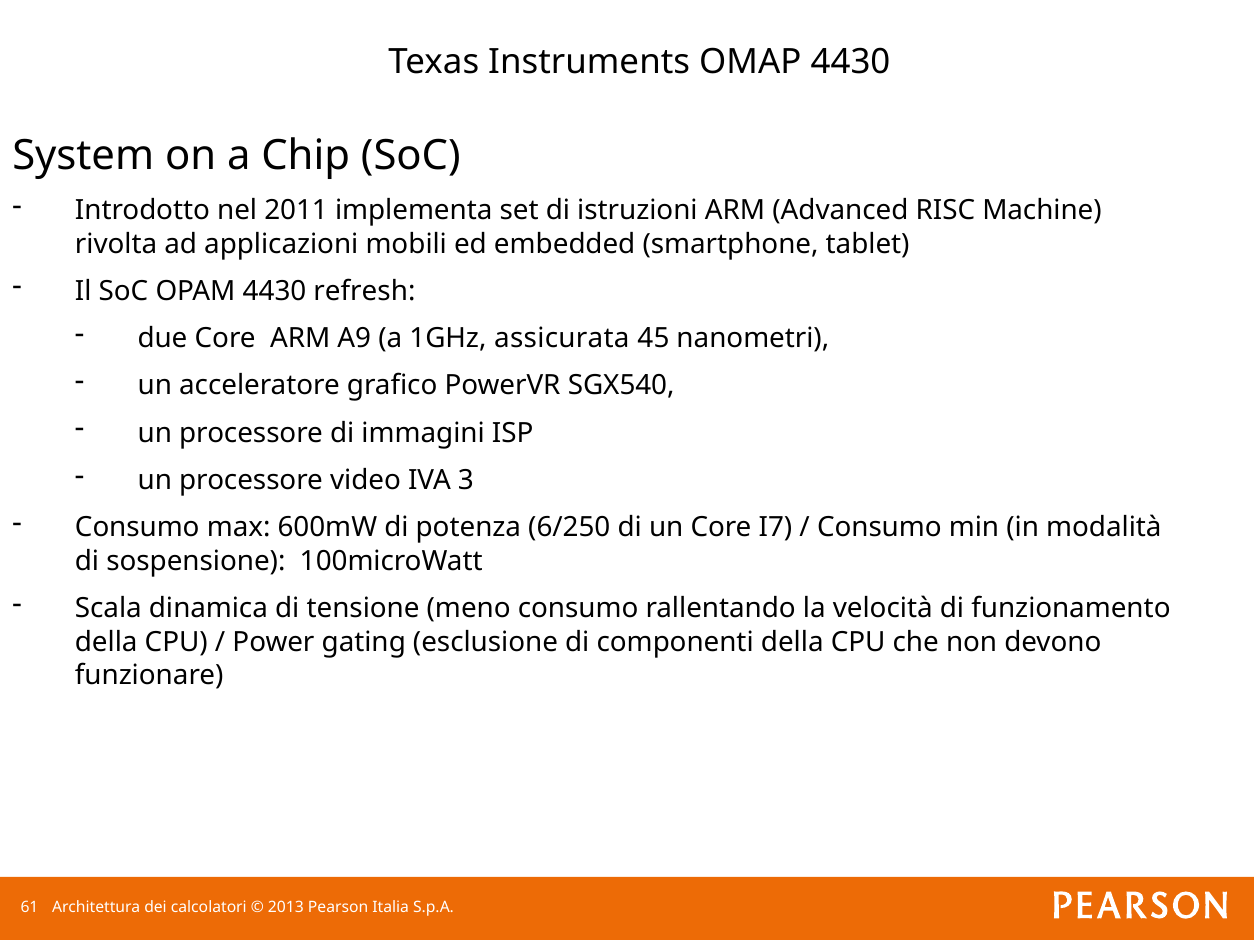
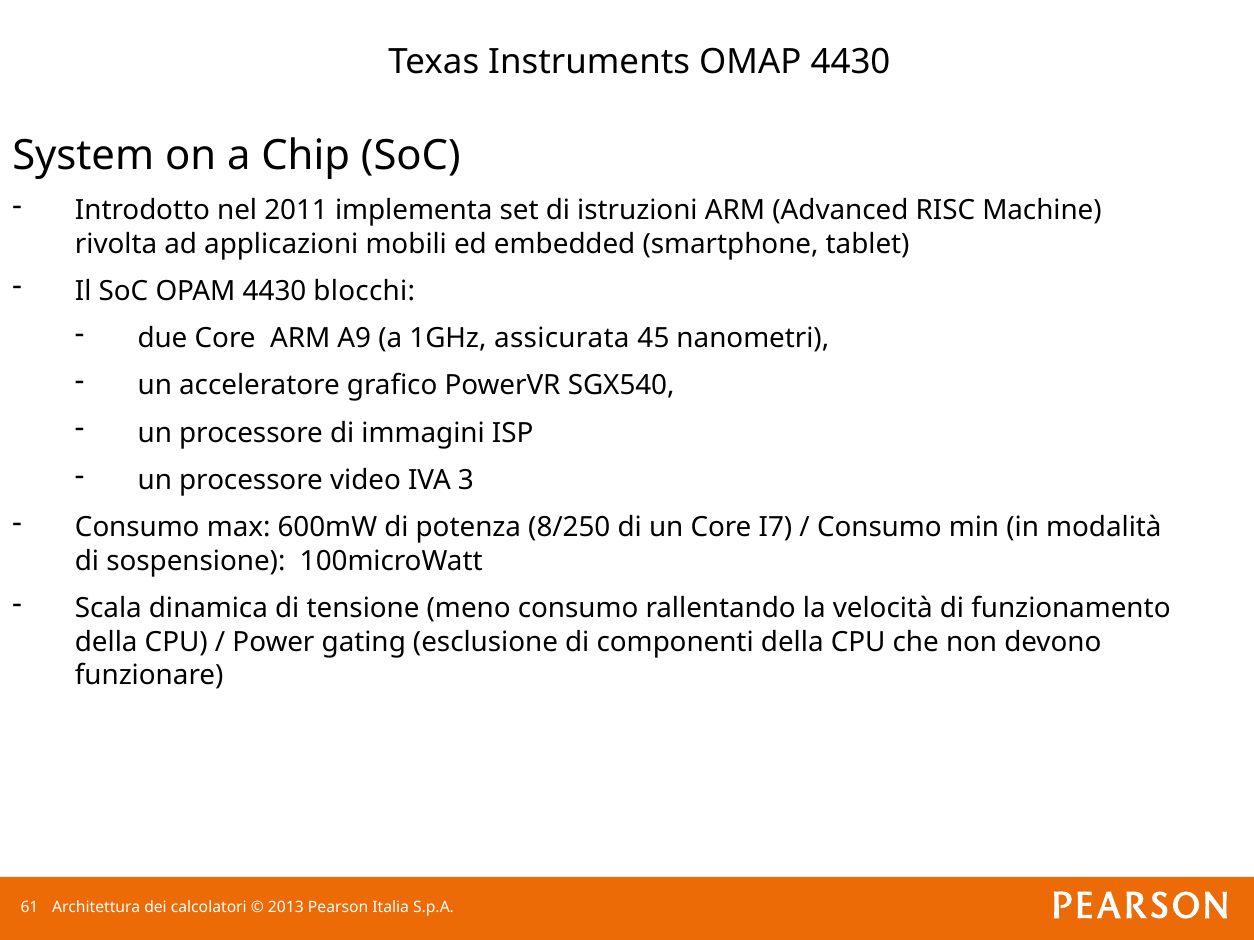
refresh: refresh -> blocchi
6/250: 6/250 -> 8/250
